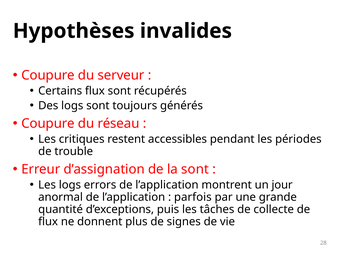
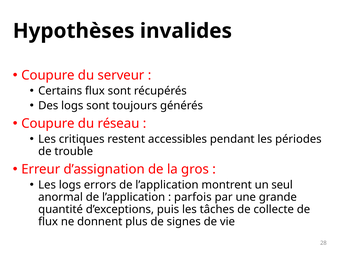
la sont: sont -> gros
jour: jour -> seul
